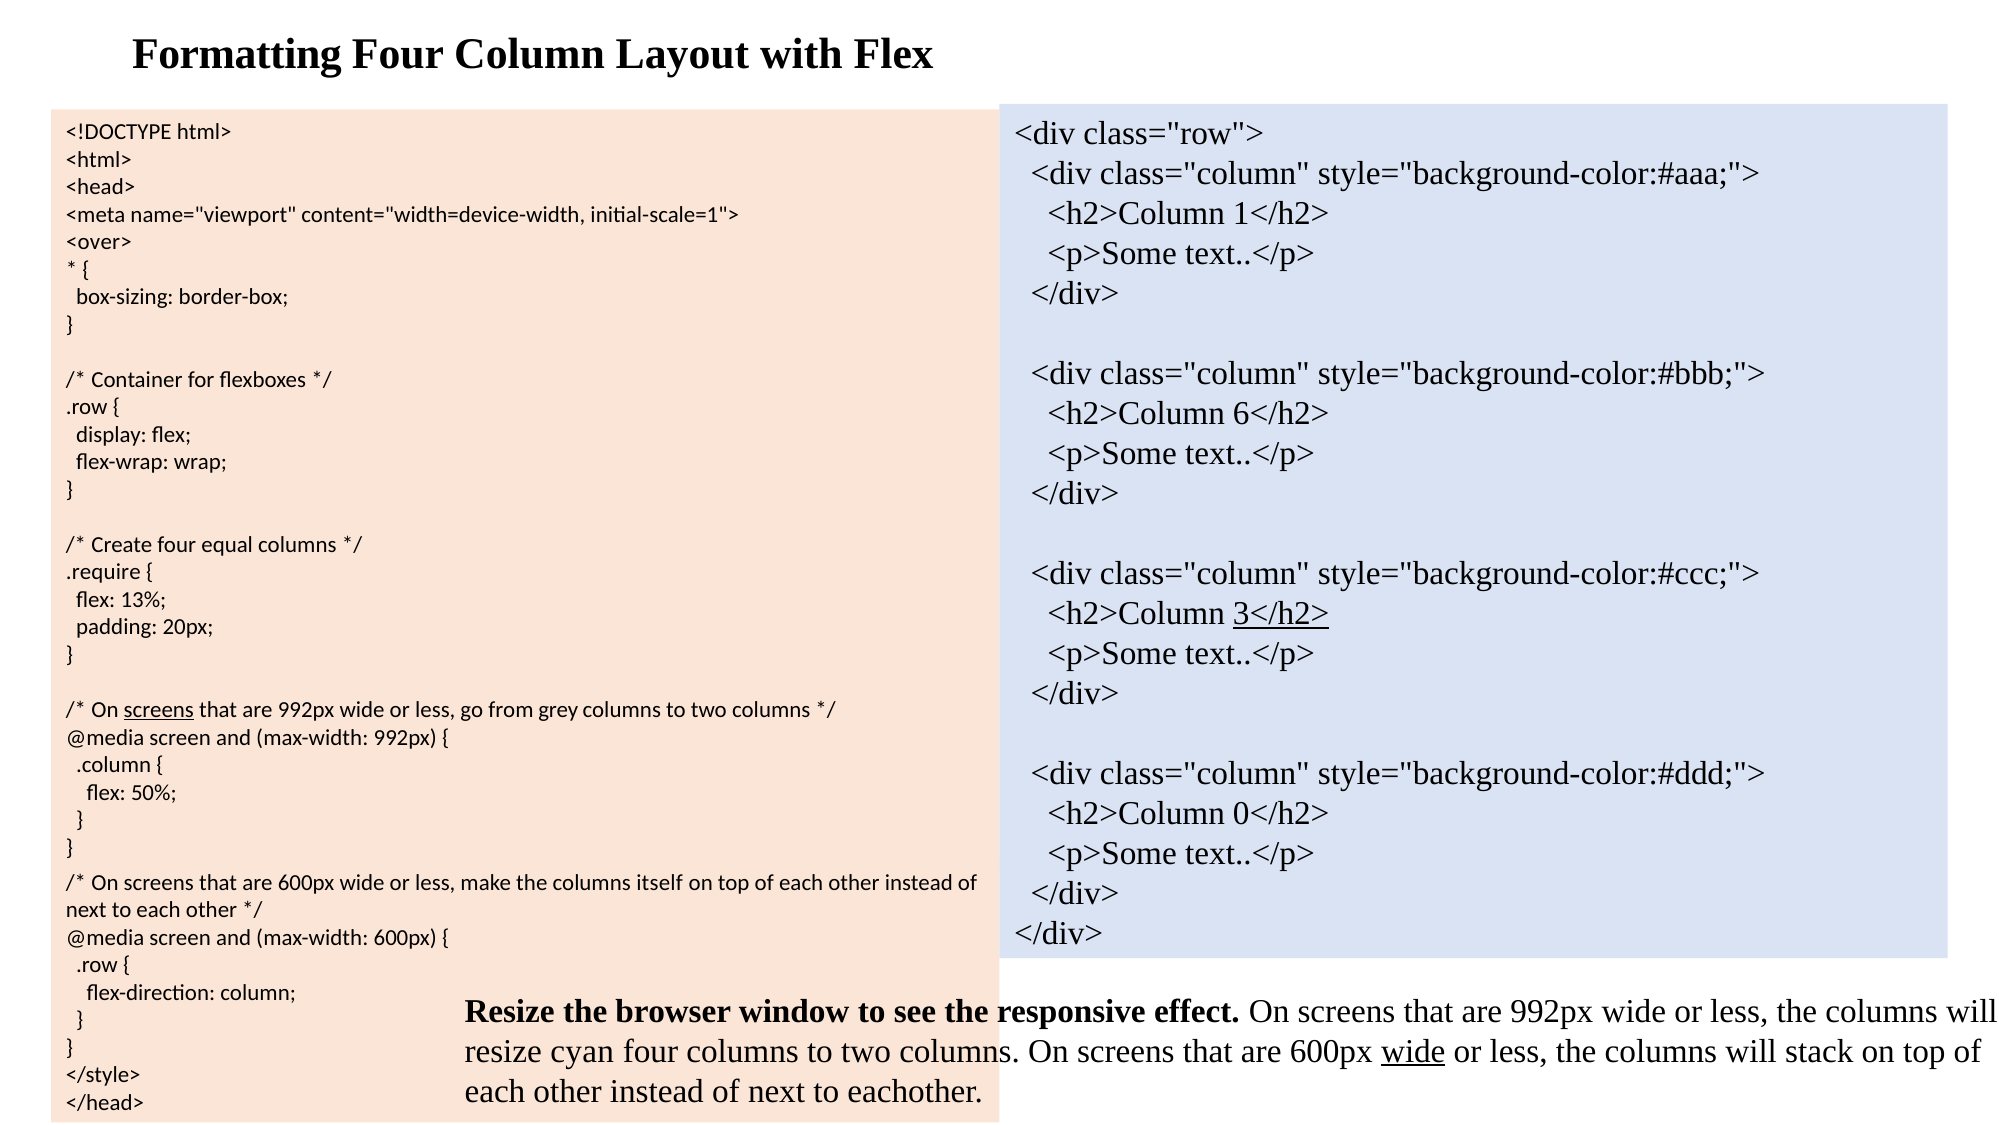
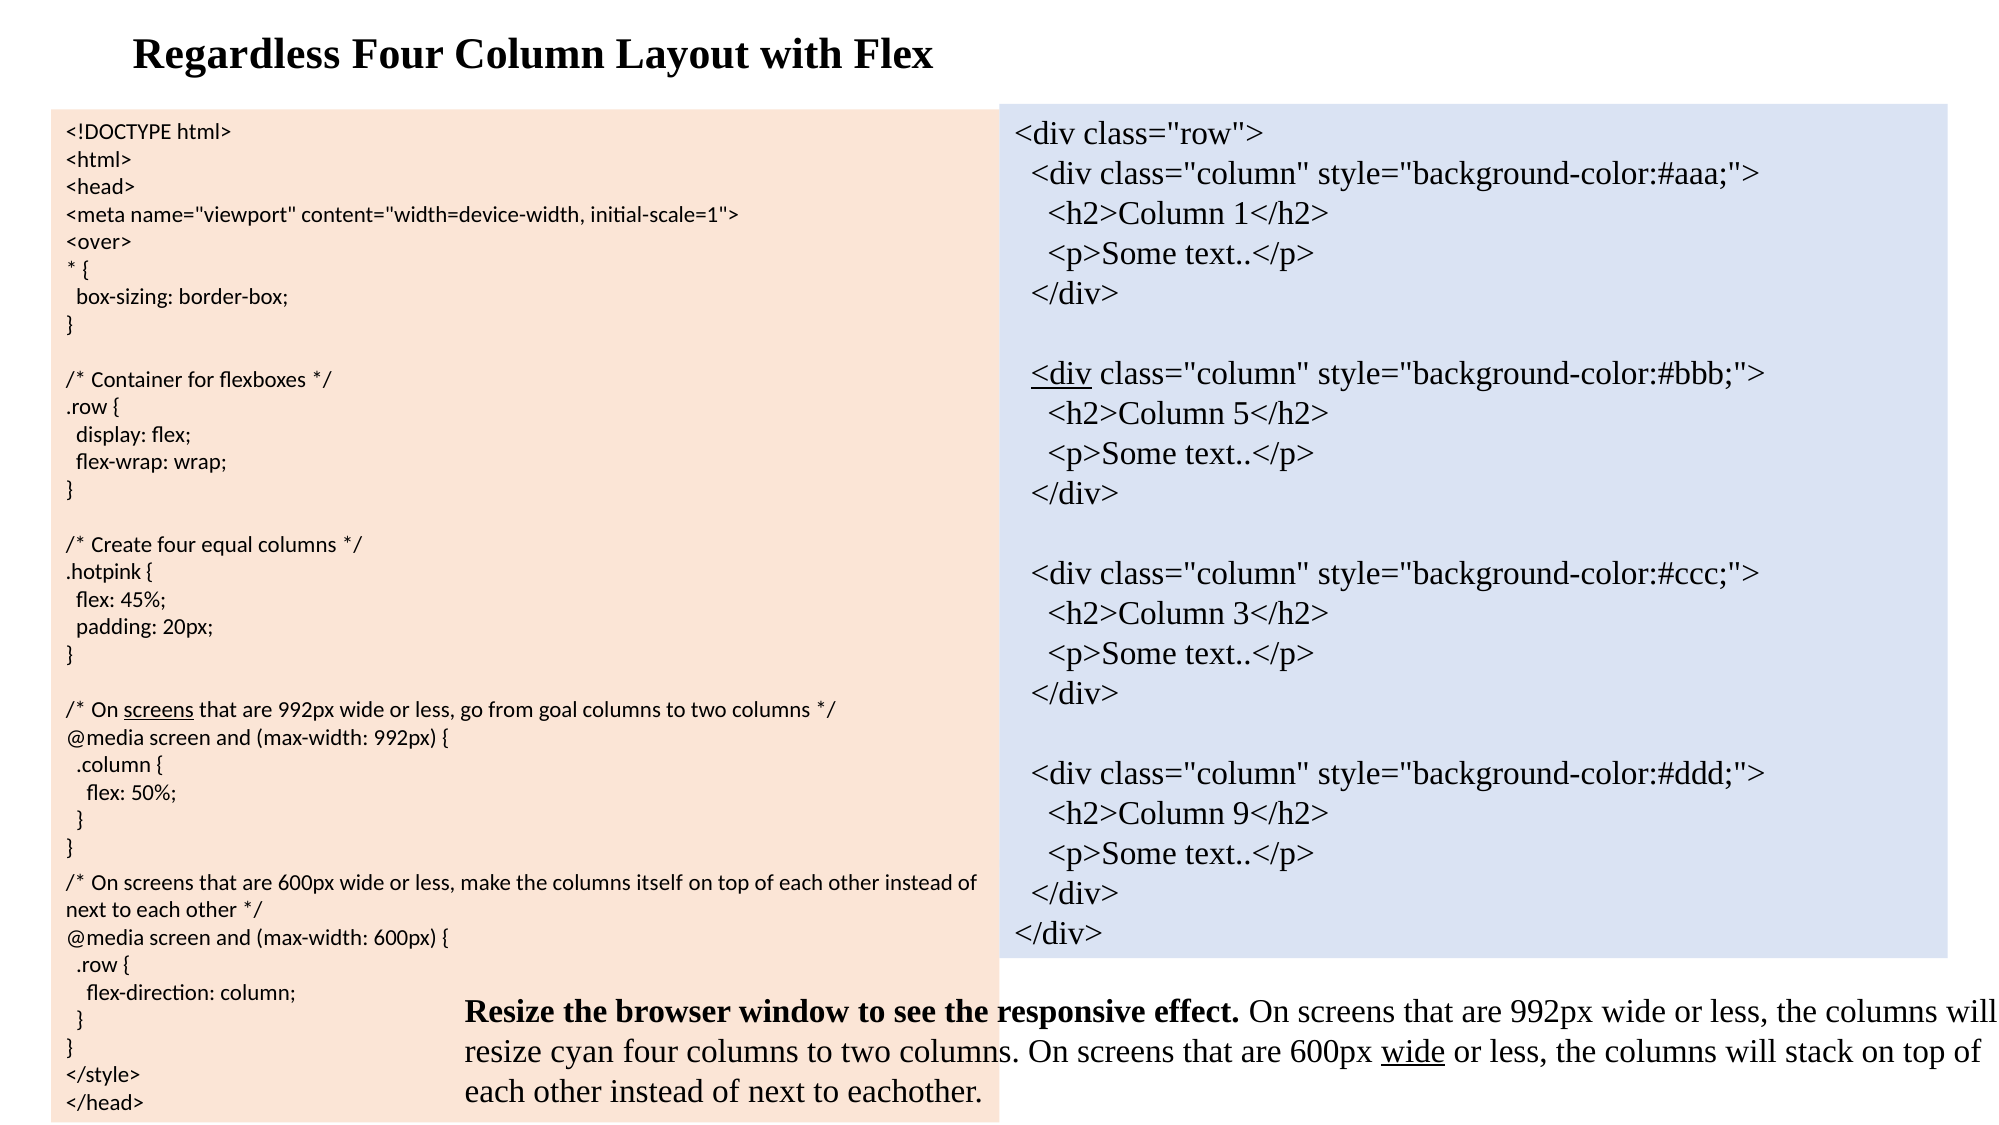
Formatting: Formatting -> Regardless
<div at (1061, 373) underline: none -> present
6</h2>: 6</h2> -> 5</h2>
.require: .require -> .hotpink
13%: 13% -> 45%
3</h2> underline: present -> none
grey: grey -> goal
0</h2>: 0</h2> -> 9</h2>
